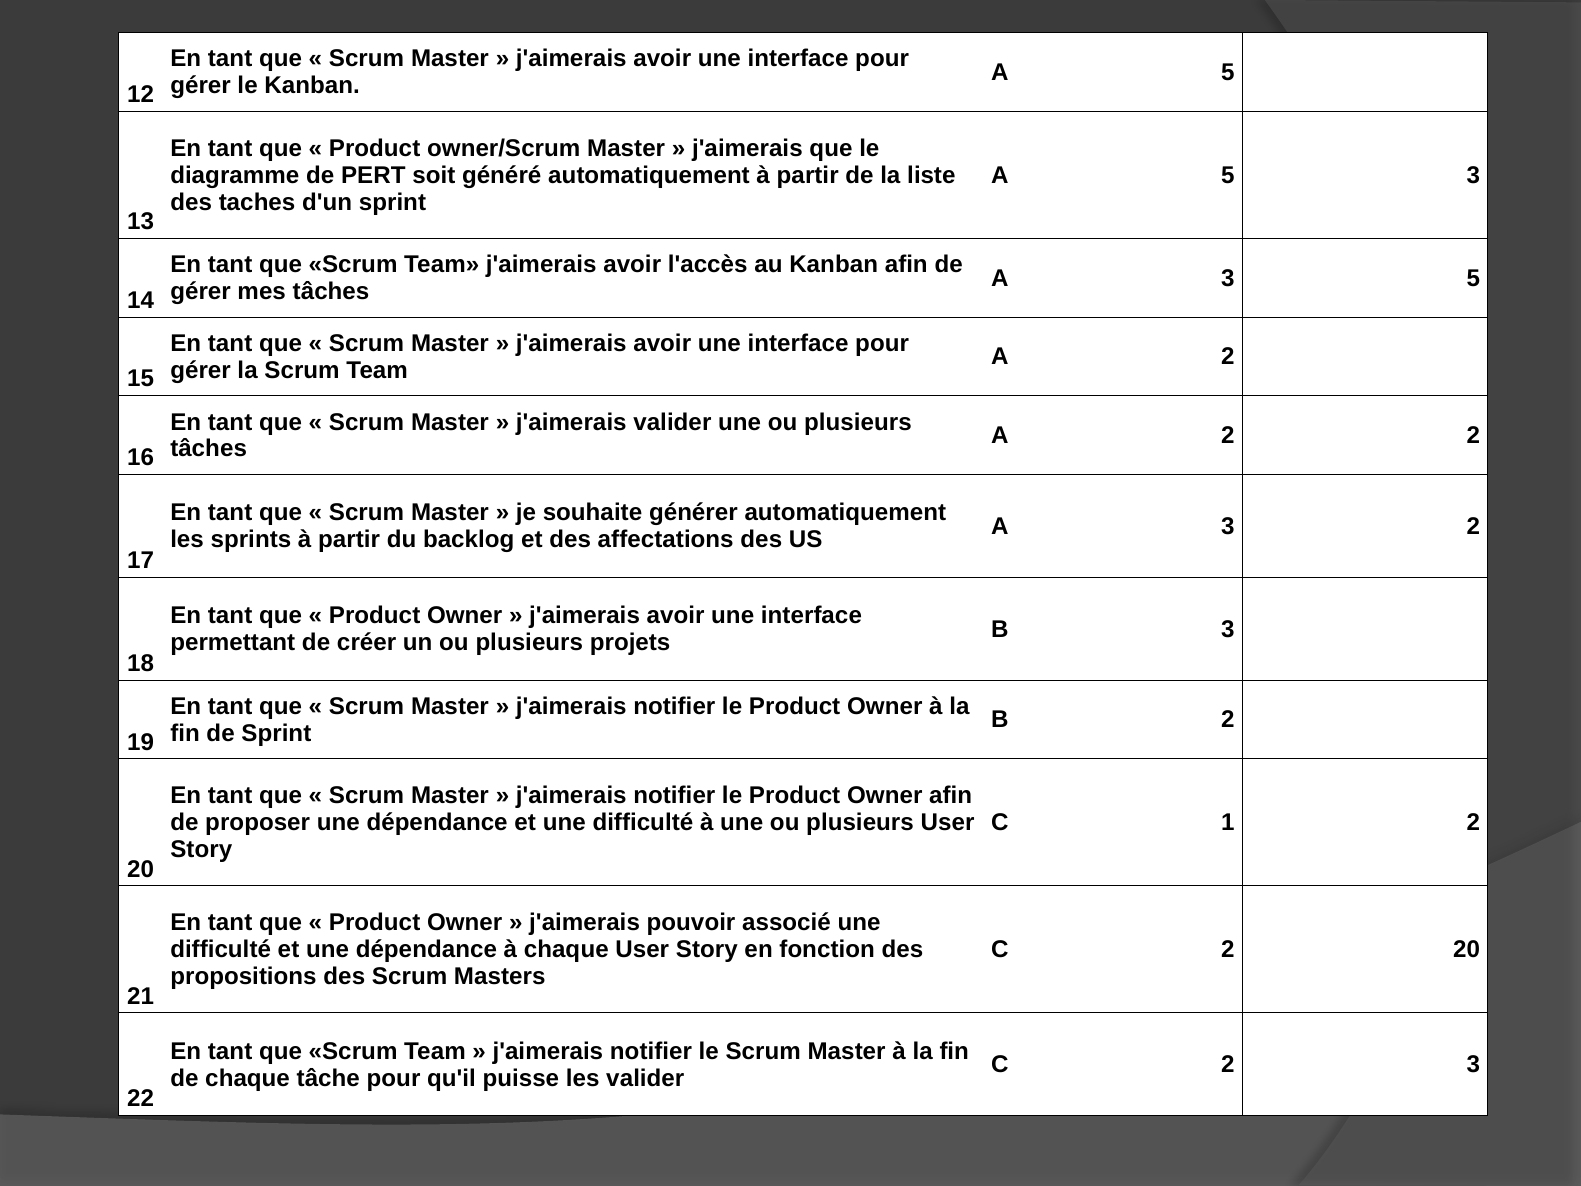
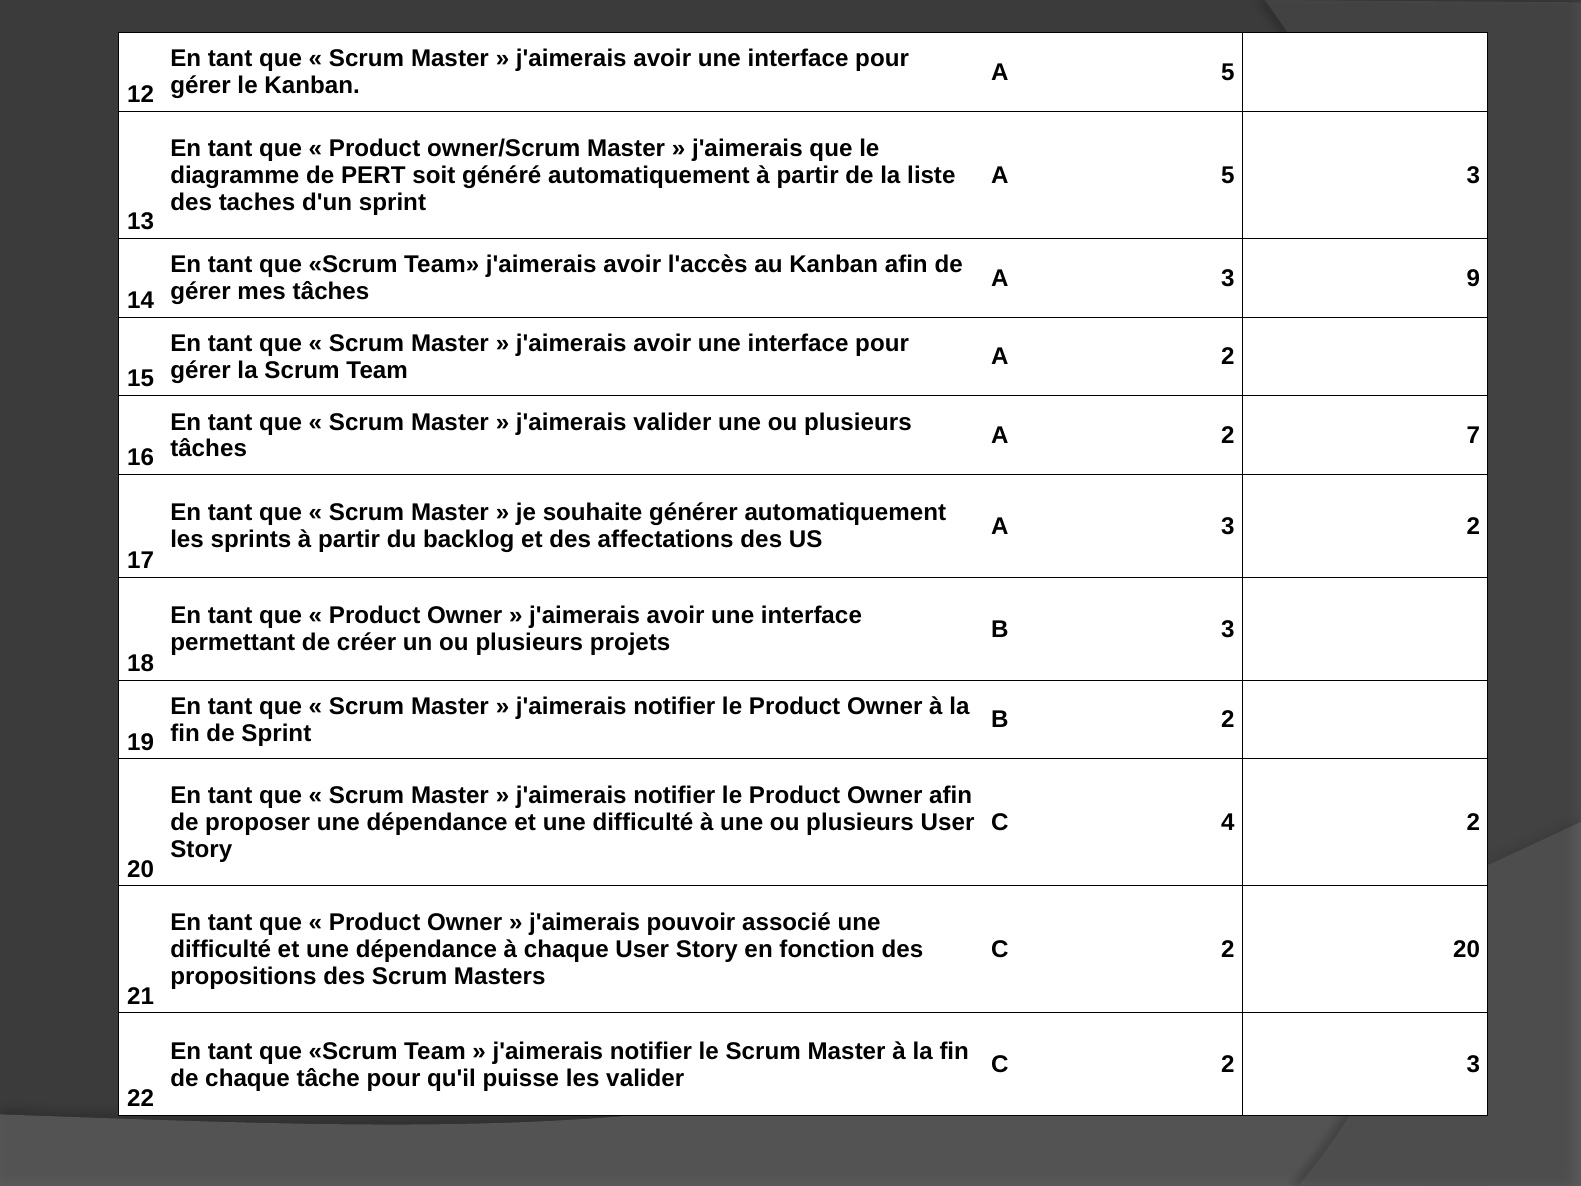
3 5: 5 -> 9
2 2: 2 -> 7
1: 1 -> 4
